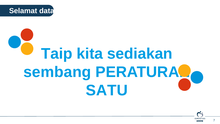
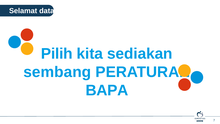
Taip: Taip -> Pilih
SATU: SATU -> BAPA
